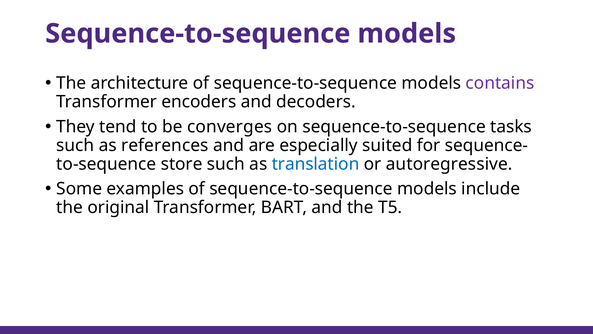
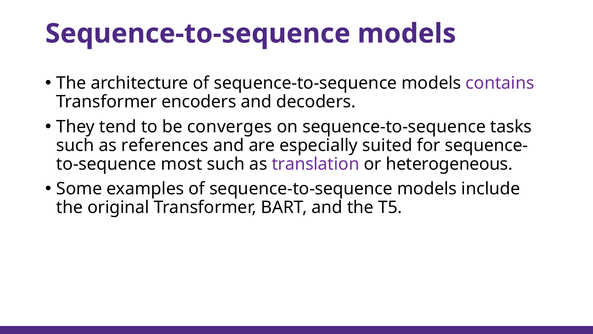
store: store -> most
translation colour: blue -> purple
autoregressive: autoregressive -> heterogeneous
